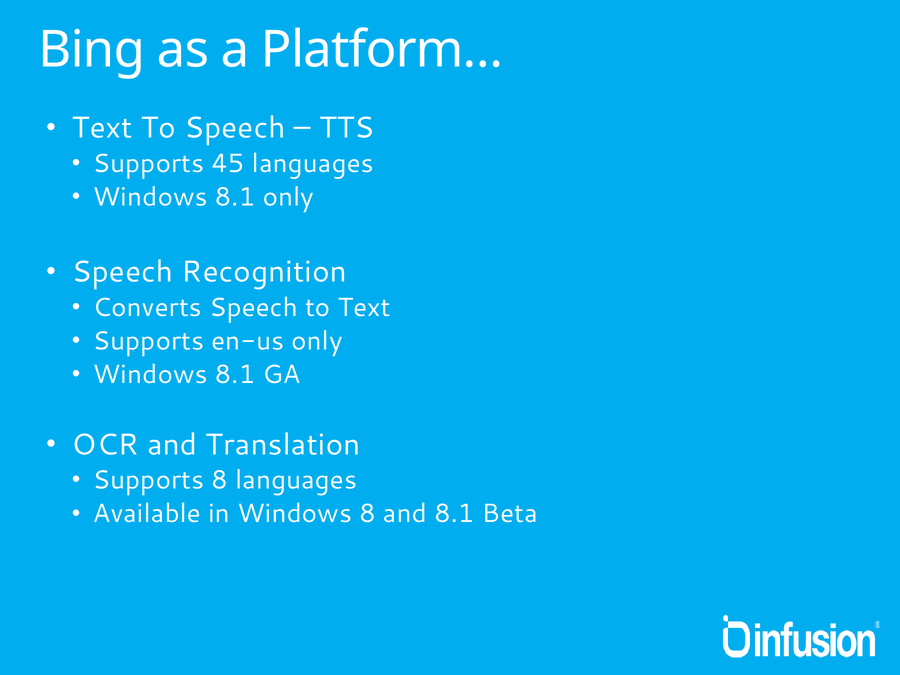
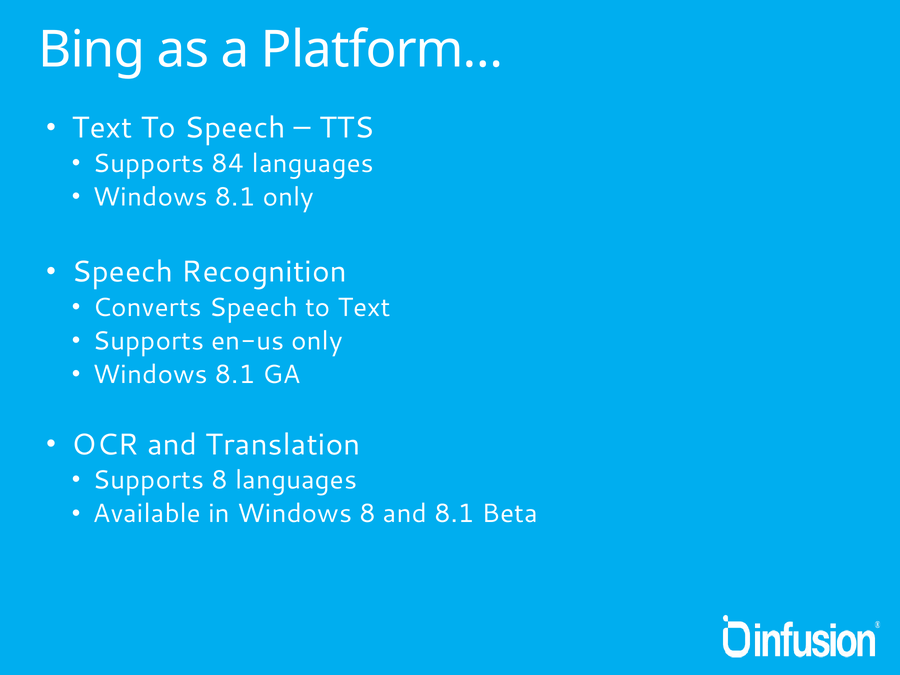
45: 45 -> 84
